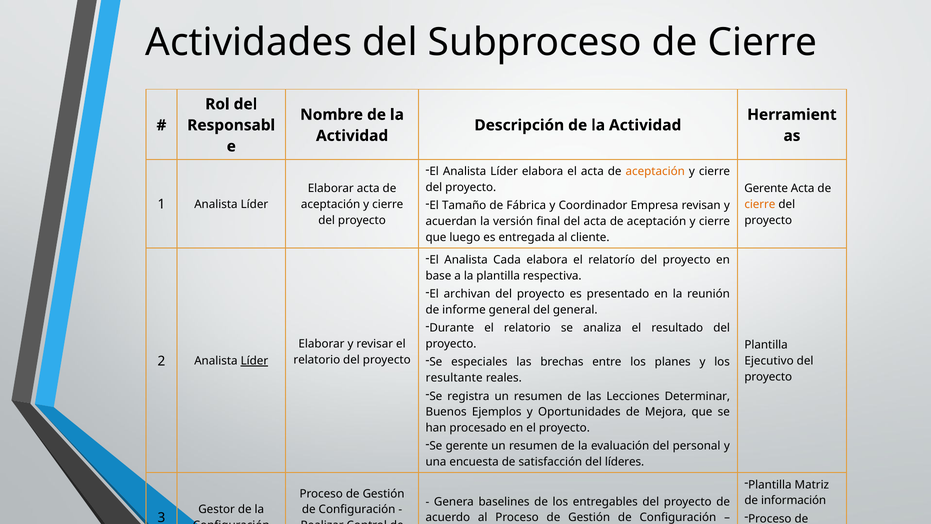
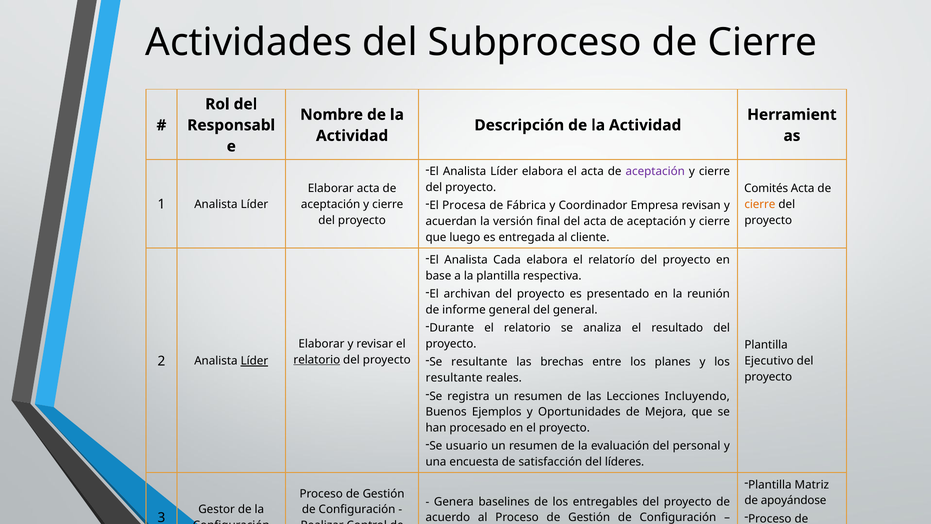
aceptación at (655, 171) colour: orange -> purple
Gerente at (766, 188): Gerente -> Comités
Tamaño: Tamaño -> Procesa
Se especiales: especiales -> resultante
relatorio at (317, 360) underline: none -> present
Determinar: Determinar -> Incluyendo
Se gerente: gerente -> usuario
información: información -> apoyándose
